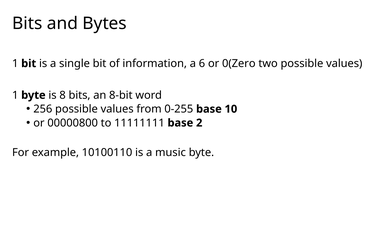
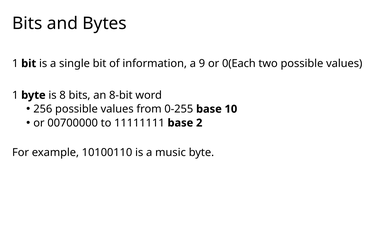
6: 6 -> 9
0(Zero: 0(Zero -> 0(Each
00000800: 00000800 -> 00700000
